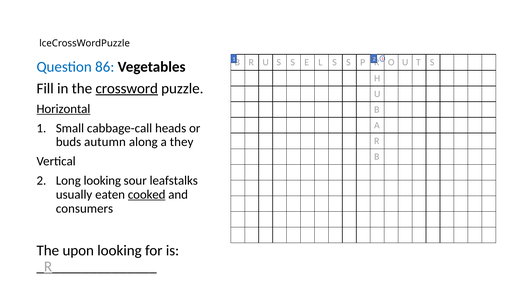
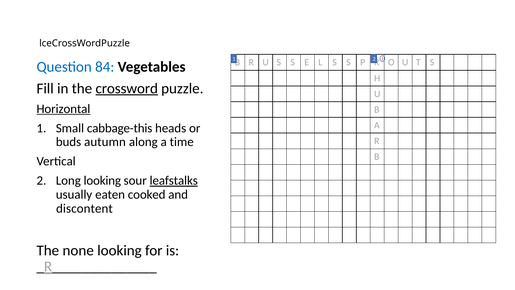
86: 86 -> 84
cabbage-call: cabbage-call -> cabbage-this
they: they -> time
leafstalks underline: none -> present
cooked underline: present -> none
consumers: consumers -> discontent
upon: upon -> none
